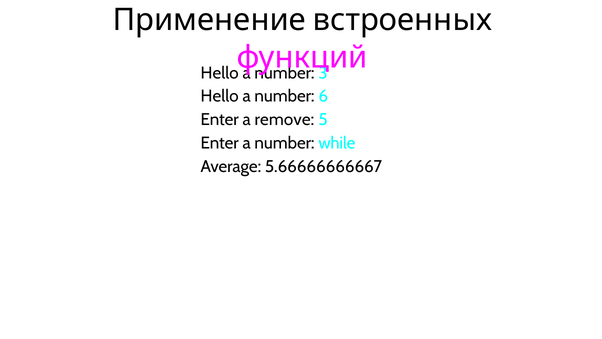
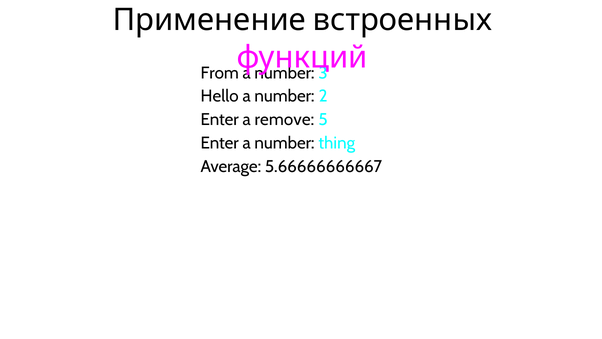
Hello at (220, 73): Hello -> From
6: 6 -> 2
while: while -> thing
